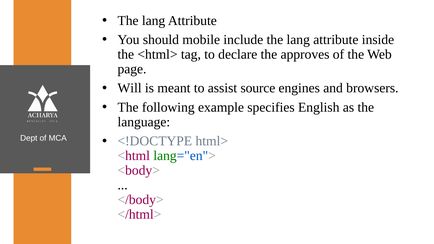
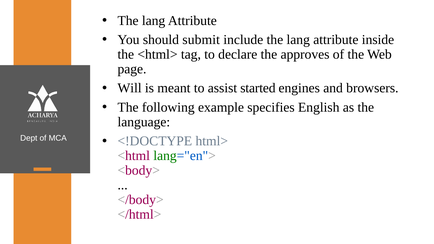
mobile: mobile -> submit
source: source -> started
